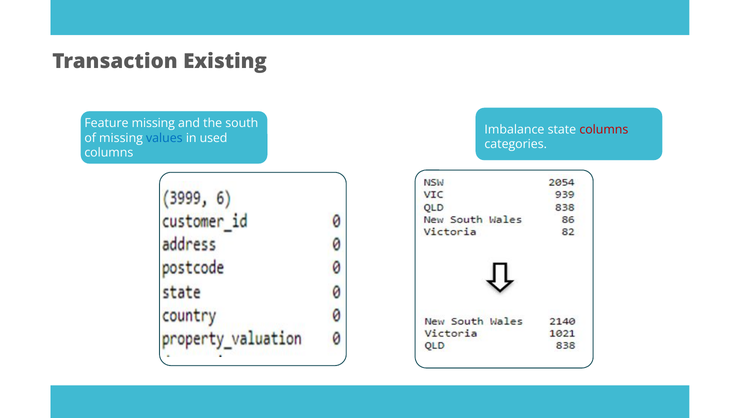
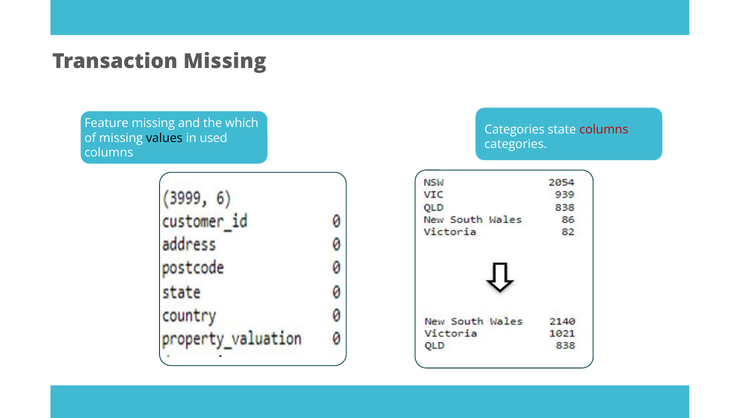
Transaction Existing: Existing -> Missing
south: south -> which
Imbalance at (514, 129): Imbalance -> Categories
values colour: blue -> black
